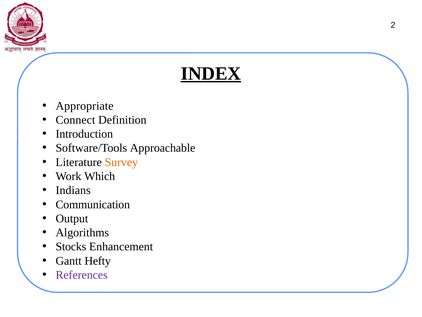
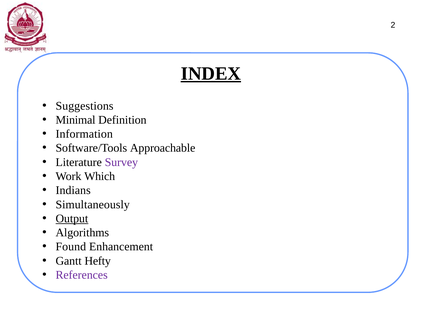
Appropriate: Appropriate -> Suggestions
Connect: Connect -> Minimal
Introduction: Introduction -> Information
Survey colour: orange -> purple
Communication: Communication -> Simultaneously
Output underline: none -> present
Stocks: Stocks -> Found
